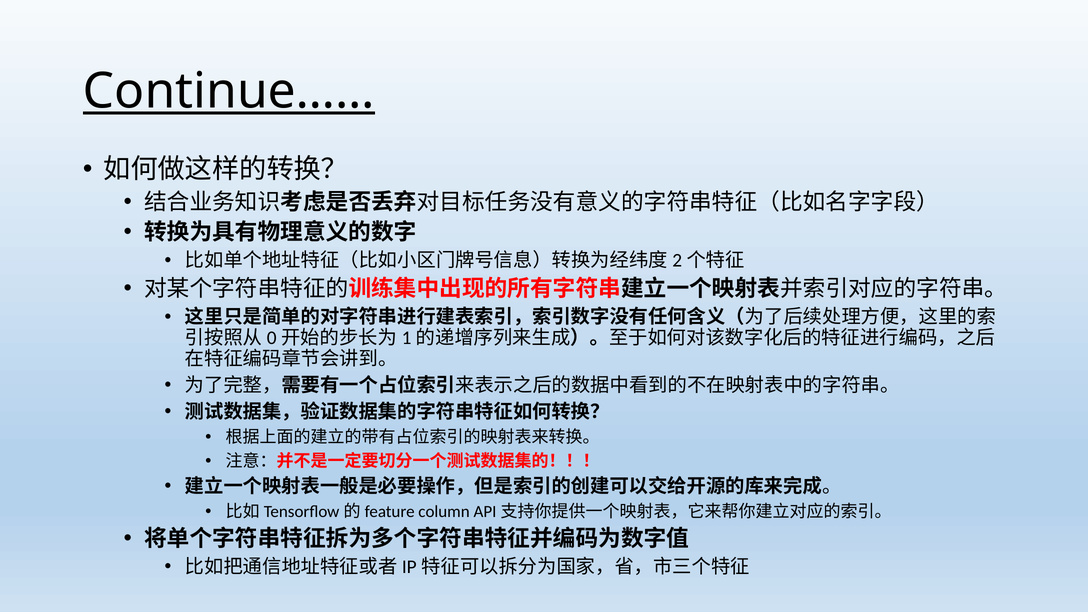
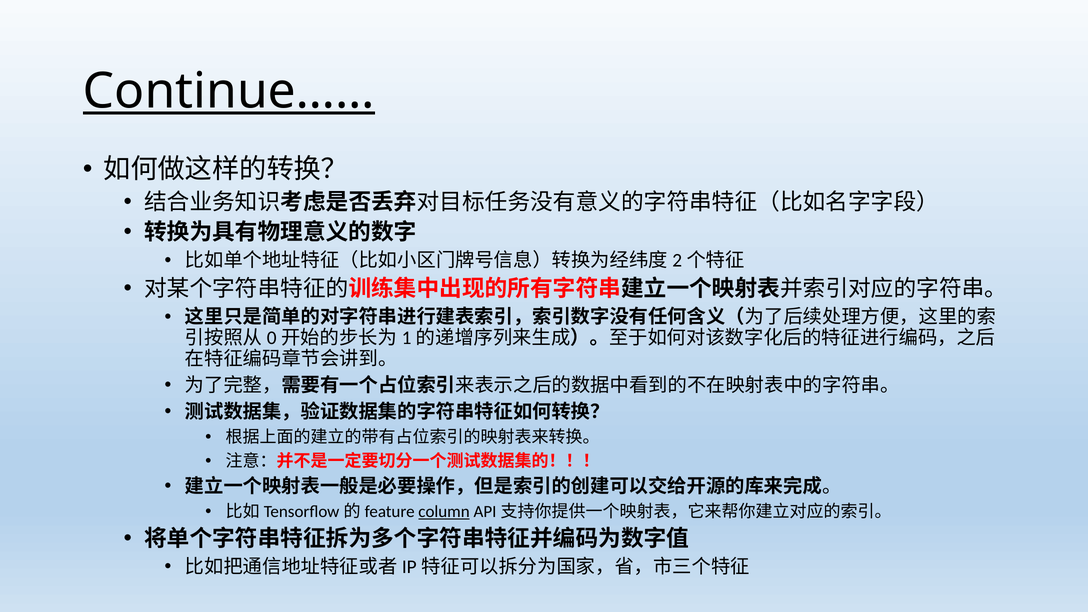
column underline: none -> present
